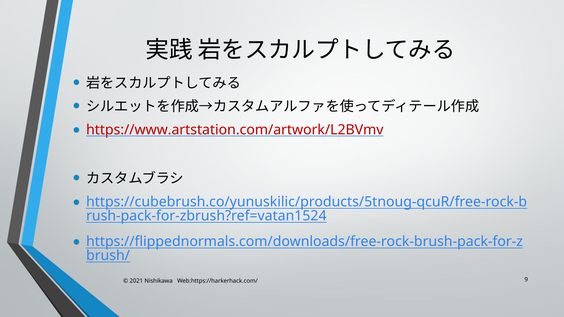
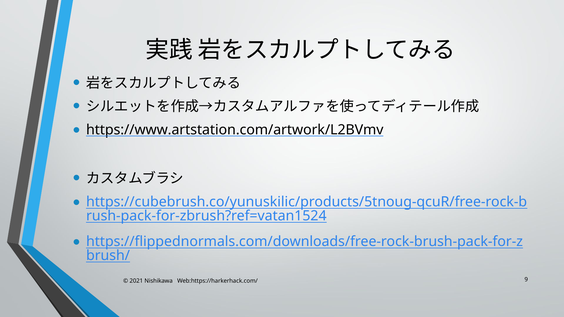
https://www.artstation.com/artwork/L2BVmv colour: red -> black
